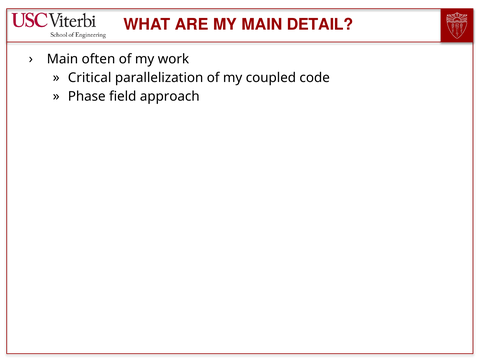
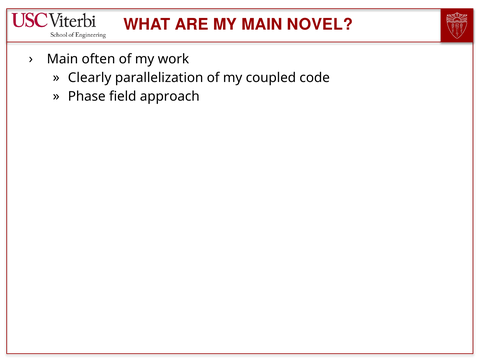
DETAIL: DETAIL -> NOVEL
Critical: Critical -> Clearly
